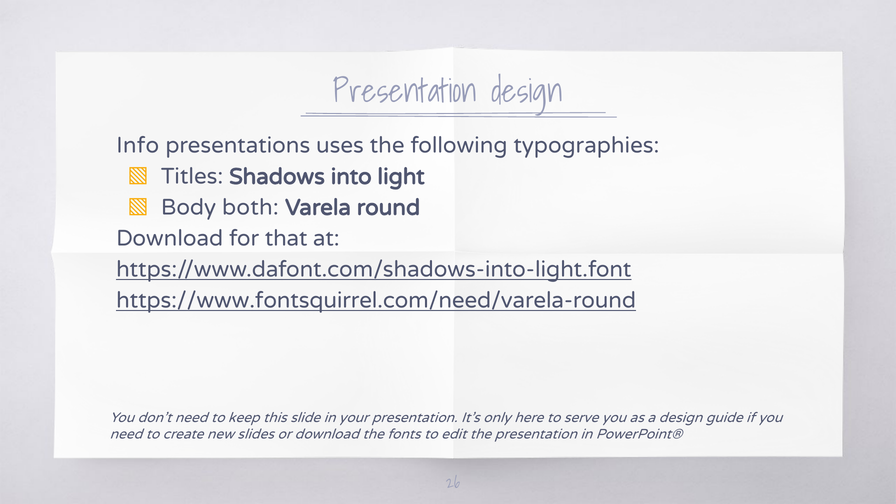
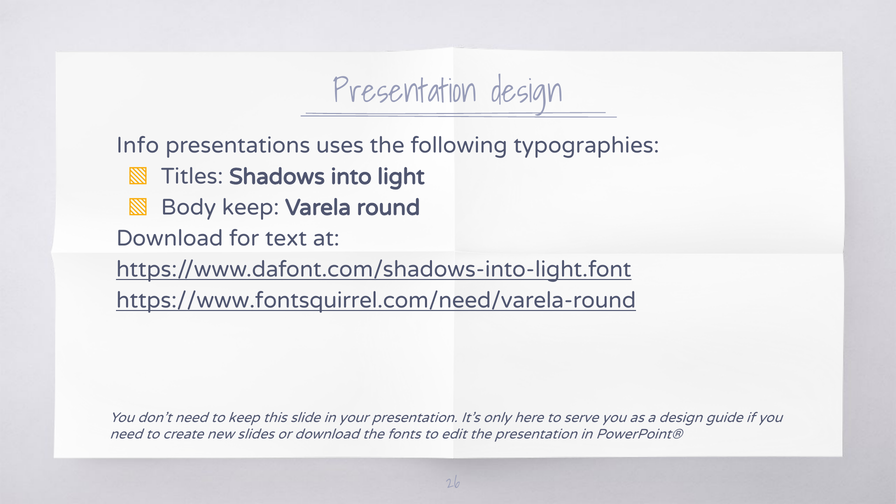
Body both: both -> keep
that: that -> text
